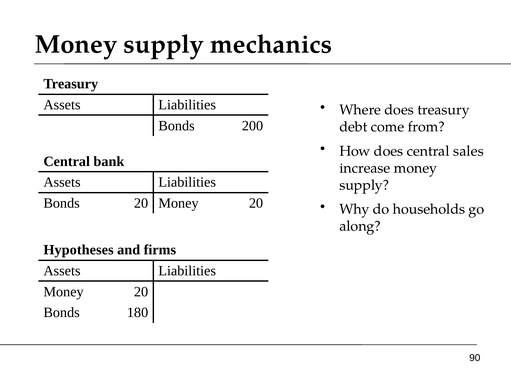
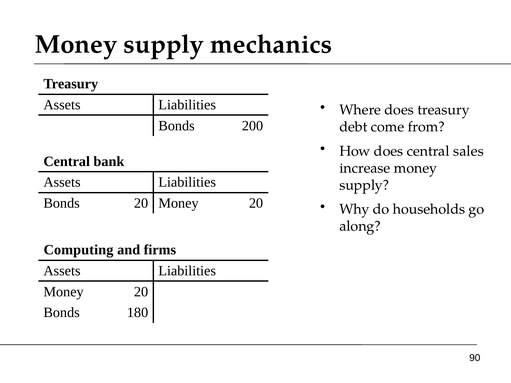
Hypotheses: Hypotheses -> Computing
